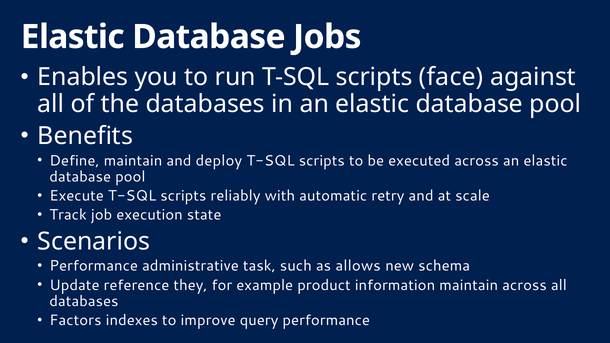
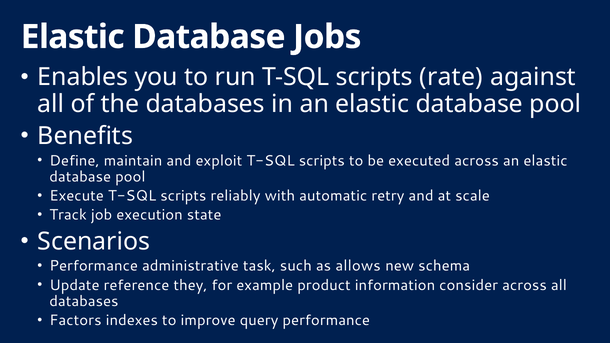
face: face -> rate
deploy: deploy -> exploit
information maintain: maintain -> consider
